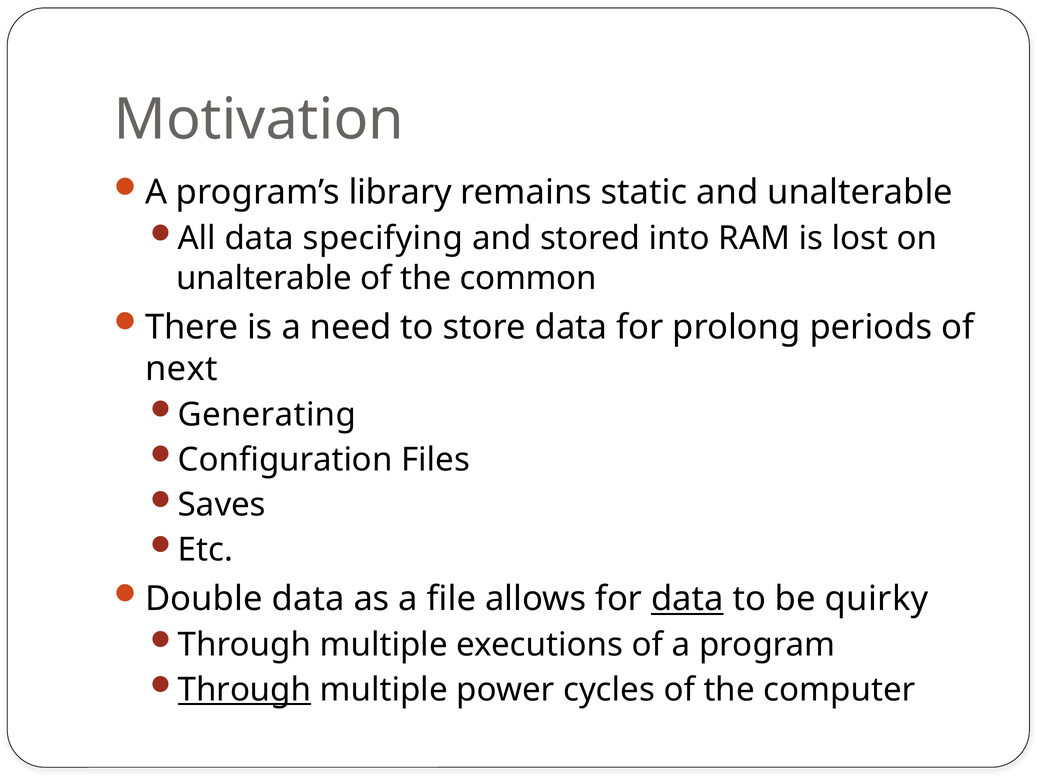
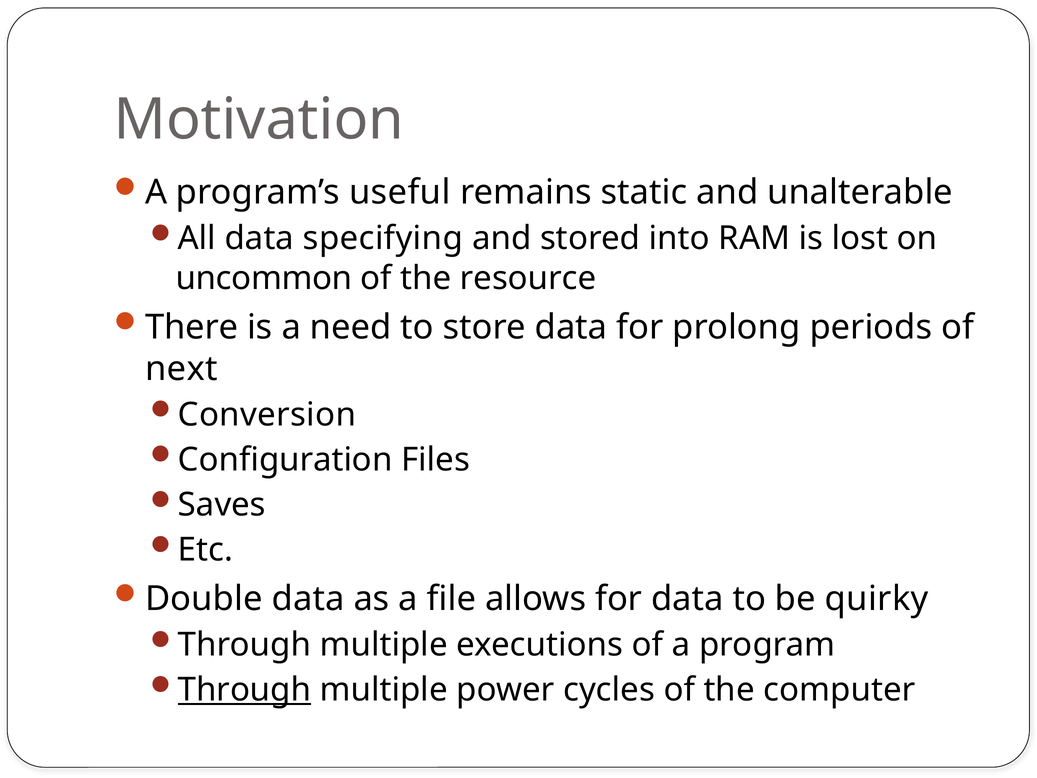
library: library -> useful
unalterable at (264, 278): unalterable -> uncommon
common: common -> resource
Generating: Generating -> Conversion
data at (687, 599) underline: present -> none
